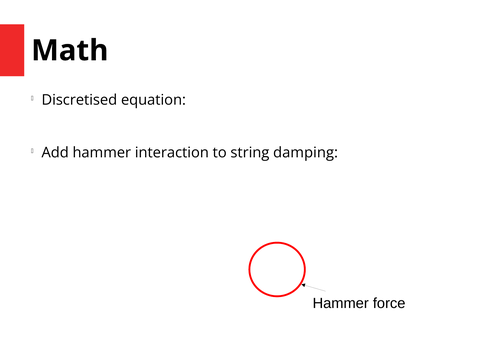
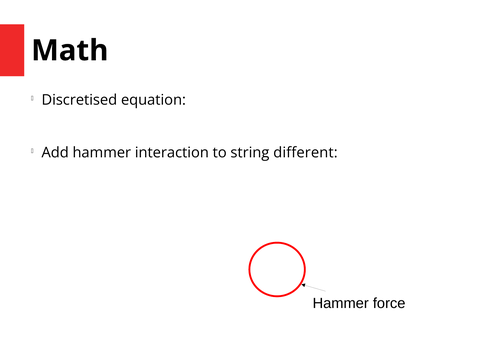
damping: damping -> different
